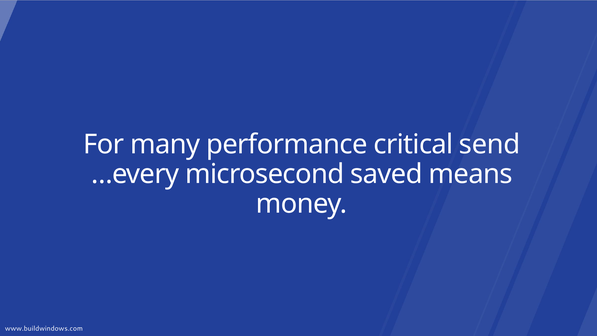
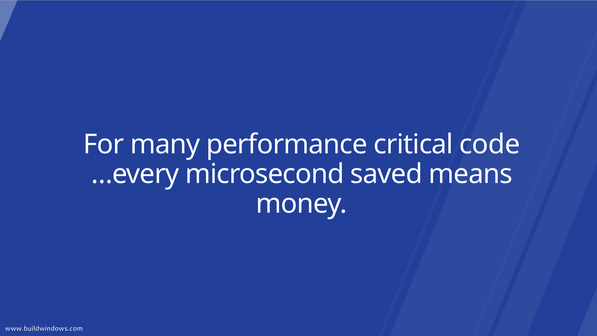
send: send -> code
